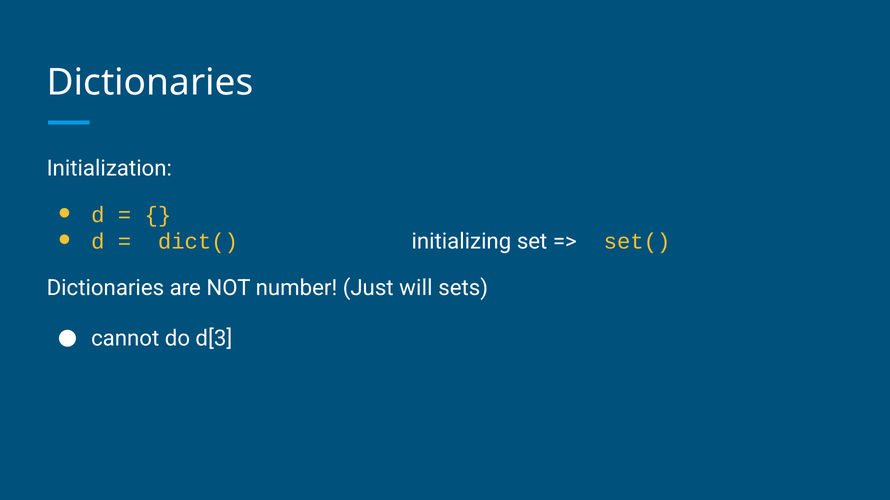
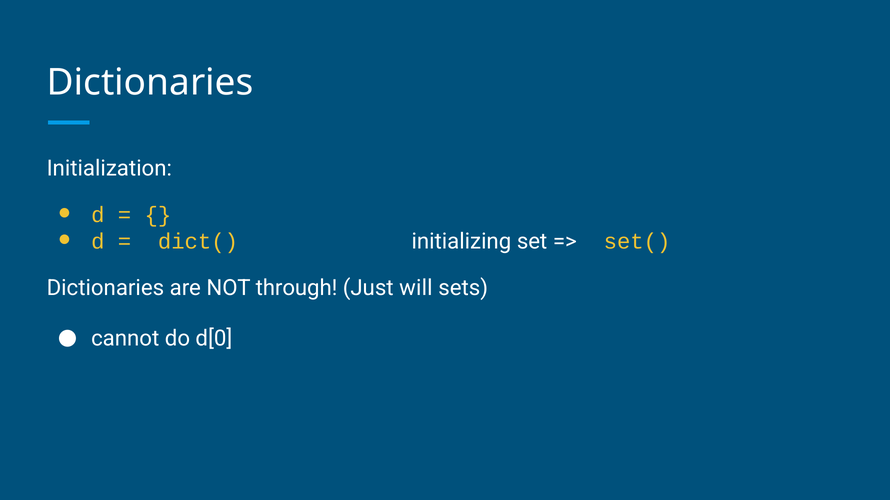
number: number -> through
d[3: d[3 -> d[0
